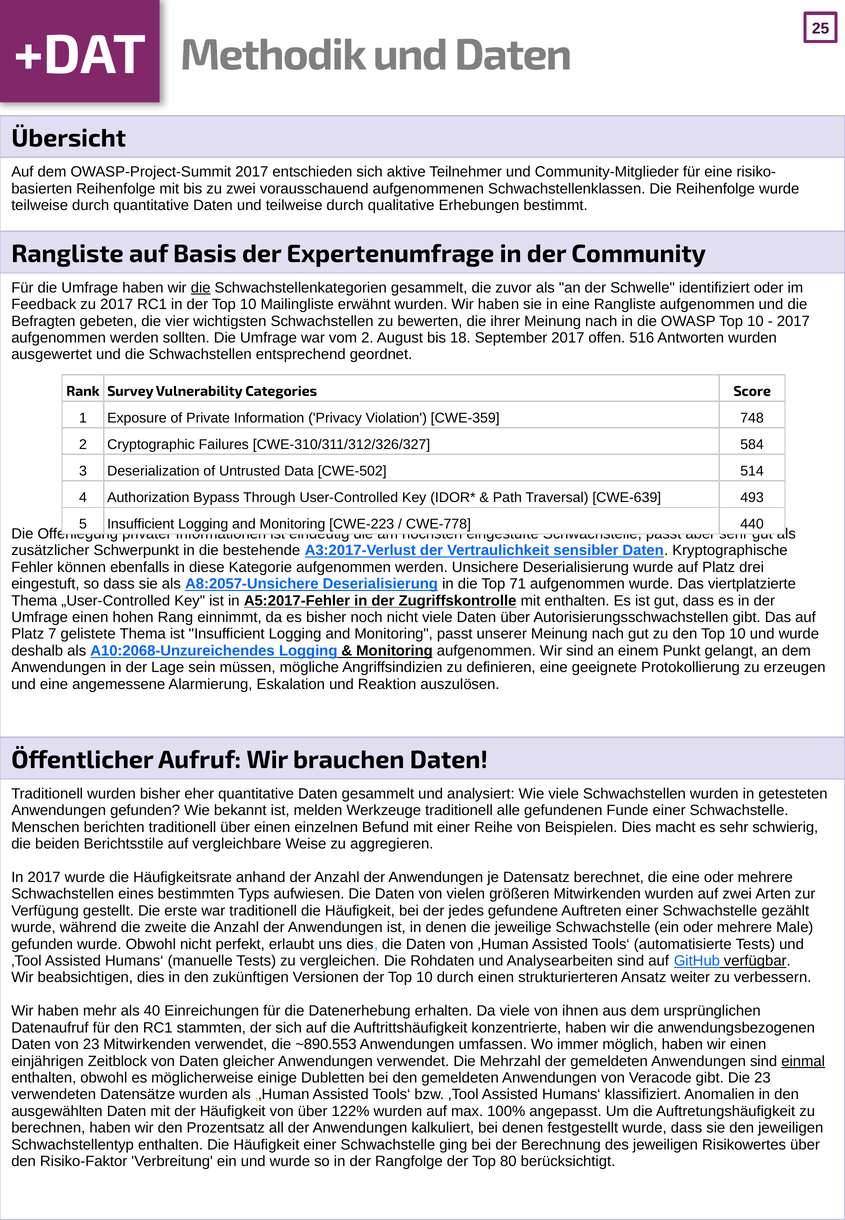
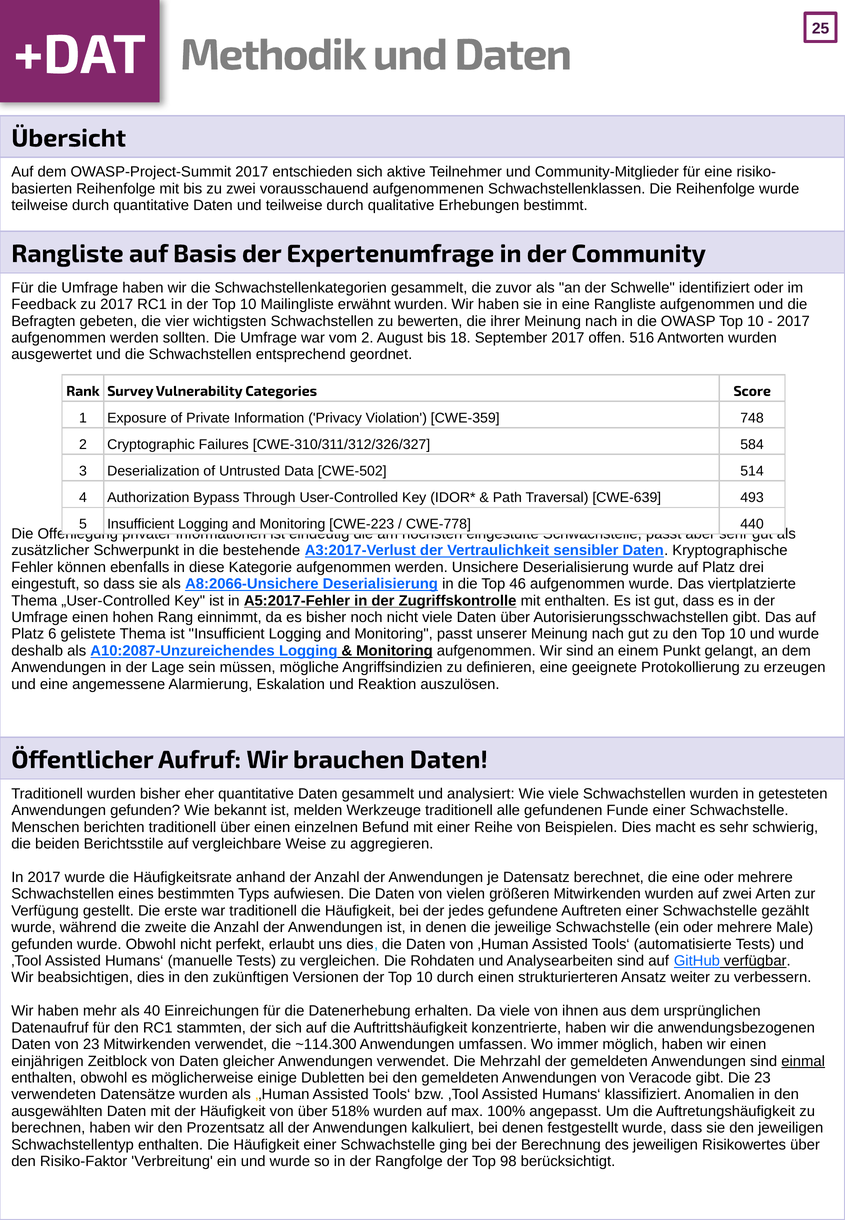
die at (201, 288) underline: present -> none
A8:2057-Unsichere: A8:2057-Unsichere -> A8:2066-Unsichere
71: 71 -> 46
7: 7 -> 6
A10:2068-Unzureichendes: A10:2068-Unzureichendes -> A10:2087-Unzureichendes
~890.553: ~890.553 -> ~114.300
122%: 122% -> 518%
80: 80 -> 98
